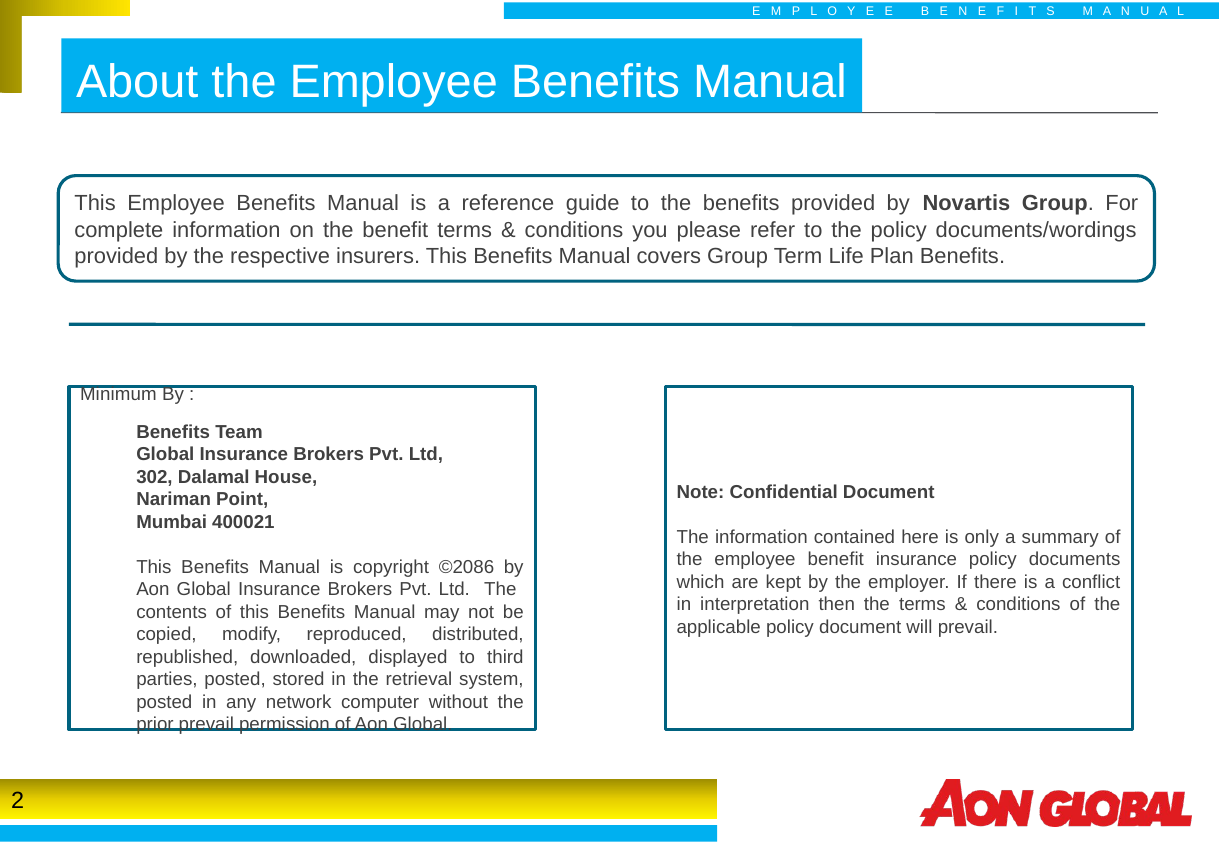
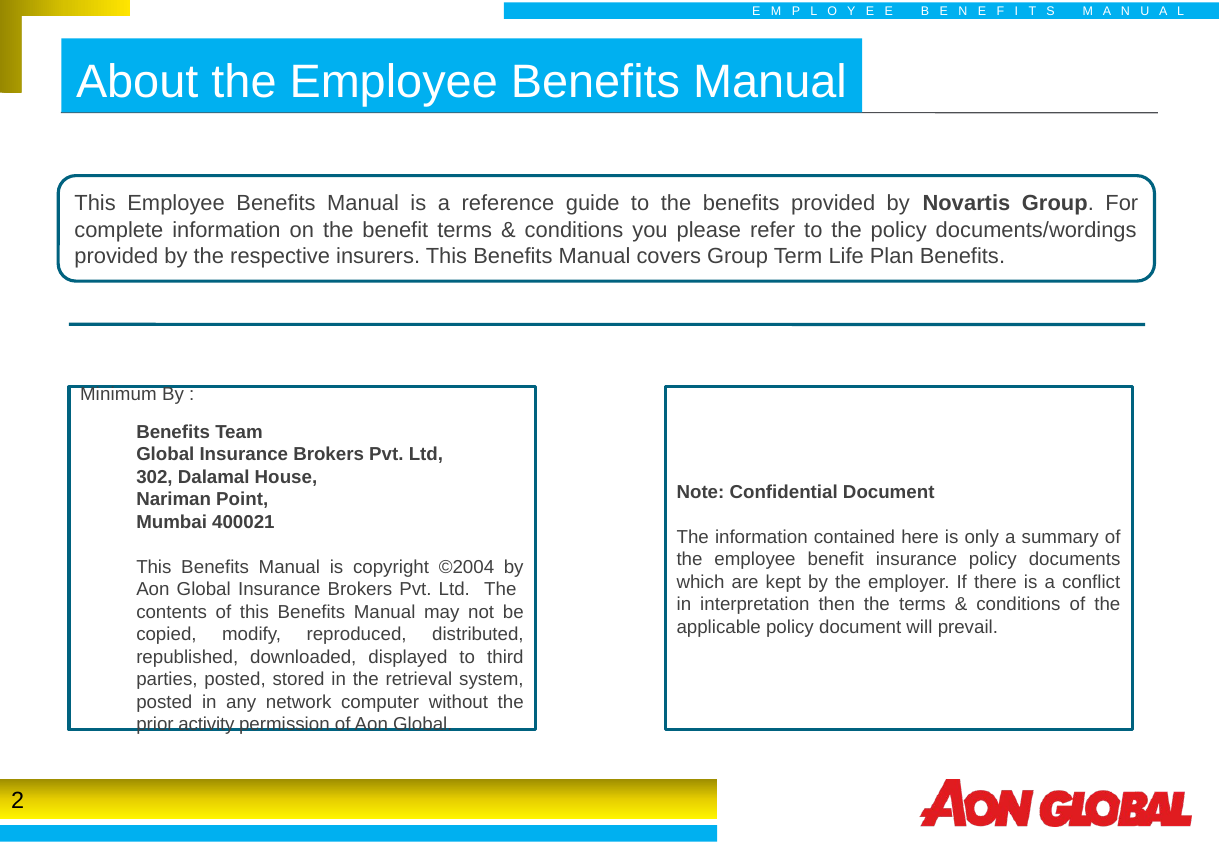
©2086: ©2086 -> ©2004
prior prevail: prevail -> activity
